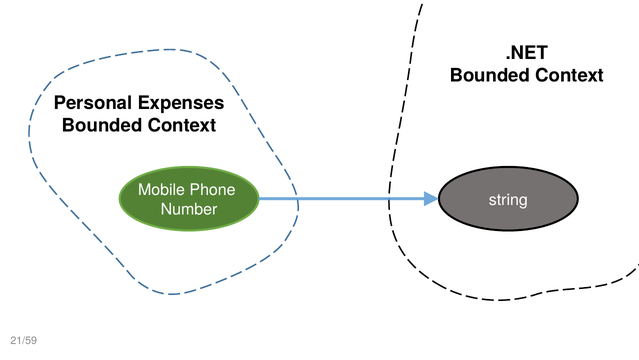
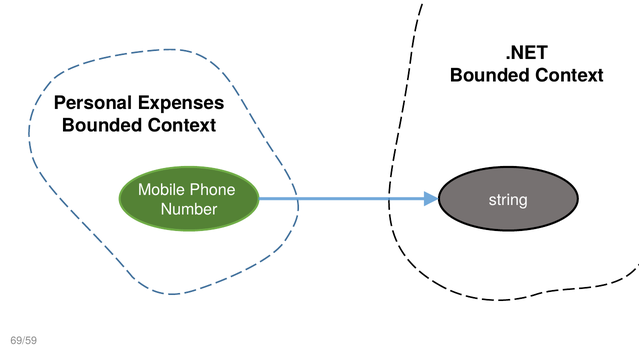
21/59: 21/59 -> 69/59
